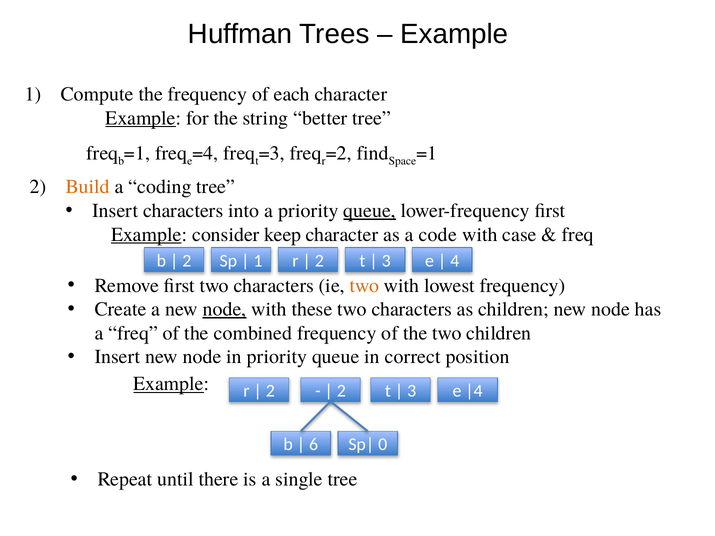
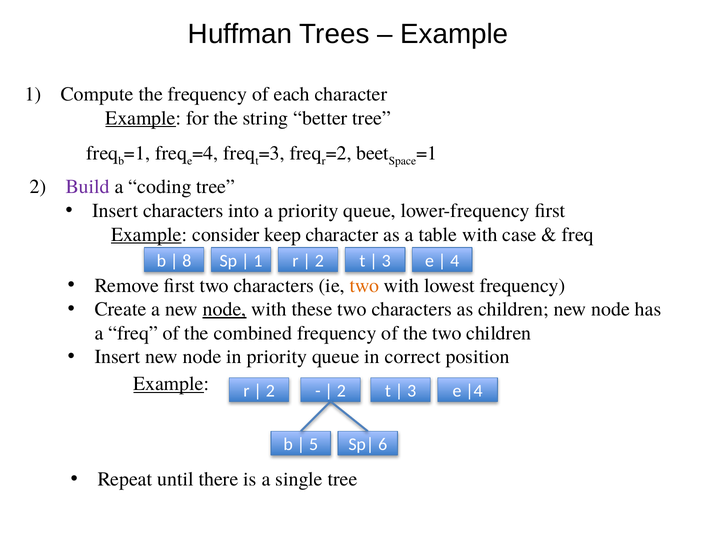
find: find -> beet
Build colour: orange -> purple
queue at (370, 211) underline: present -> none
code: code -> table
2 at (187, 261): 2 -> 8
6: 6 -> 5
0: 0 -> 6
